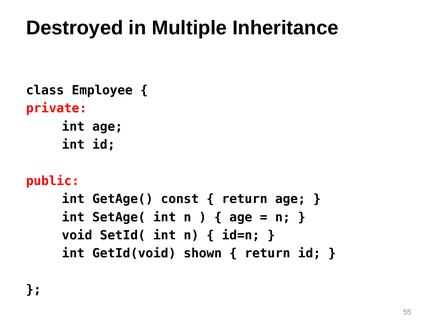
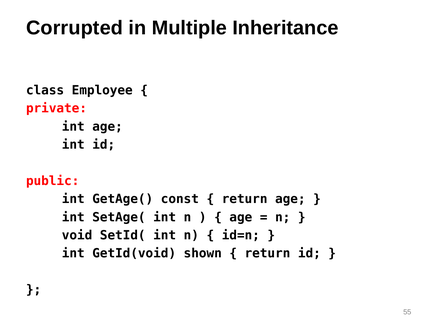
Destroyed: Destroyed -> Corrupted
